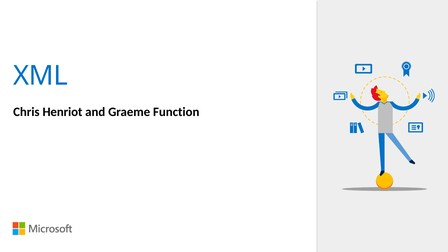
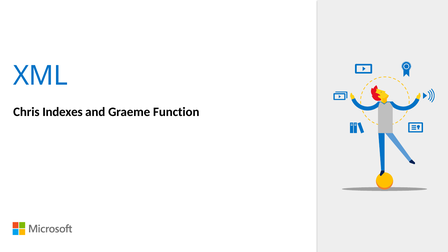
Henriot: Henriot -> Indexes
